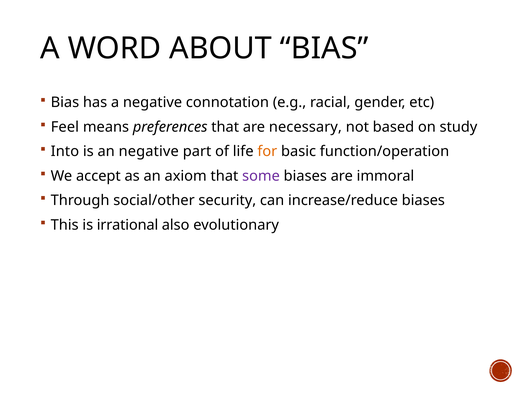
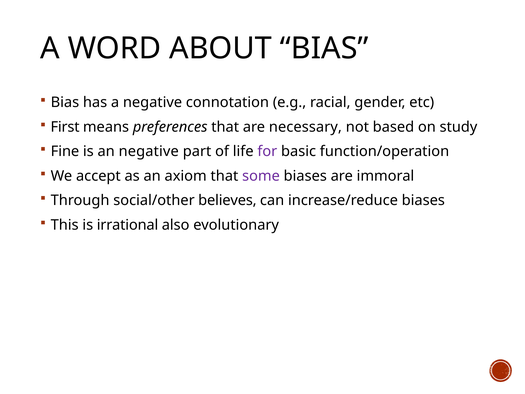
Feel: Feel -> First
Into: Into -> Fine
for colour: orange -> purple
security: security -> believes
